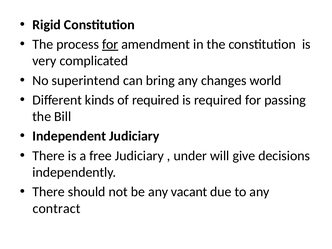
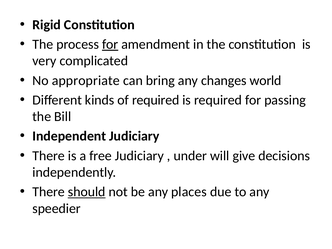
superintend: superintend -> appropriate
should underline: none -> present
vacant: vacant -> places
contract: contract -> speedier
